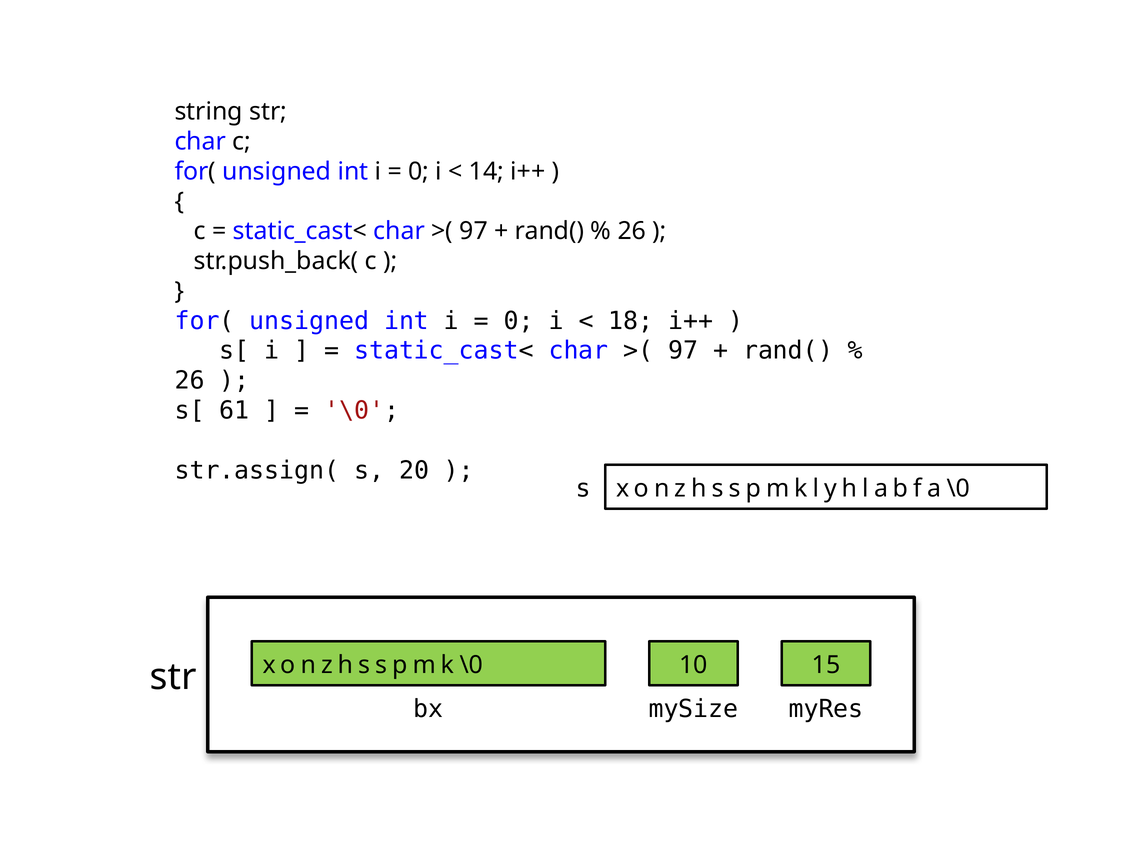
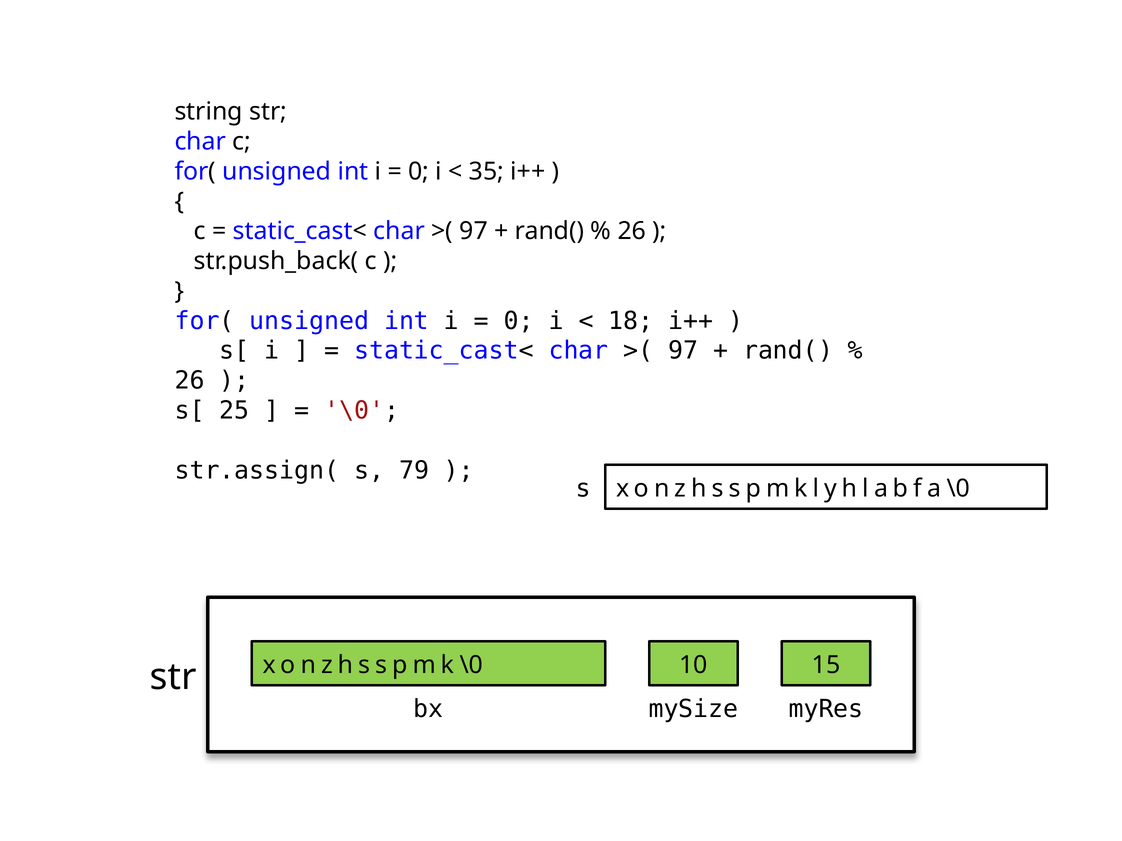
14: 14 -> 35
61: 61 -> 25
20: 20 -> 79
